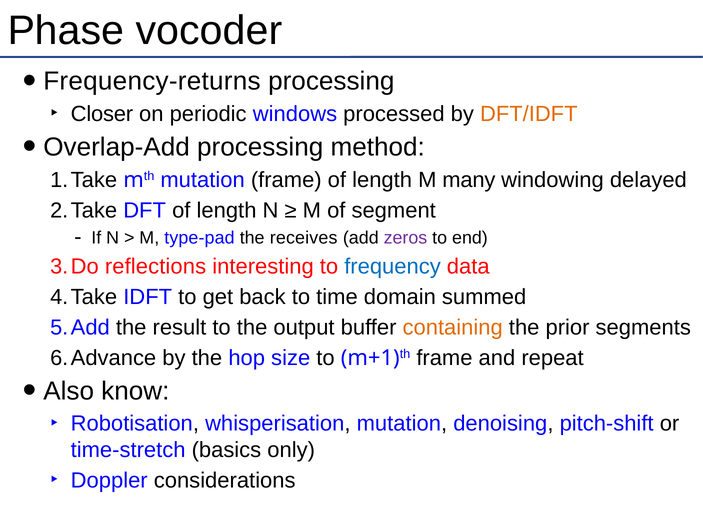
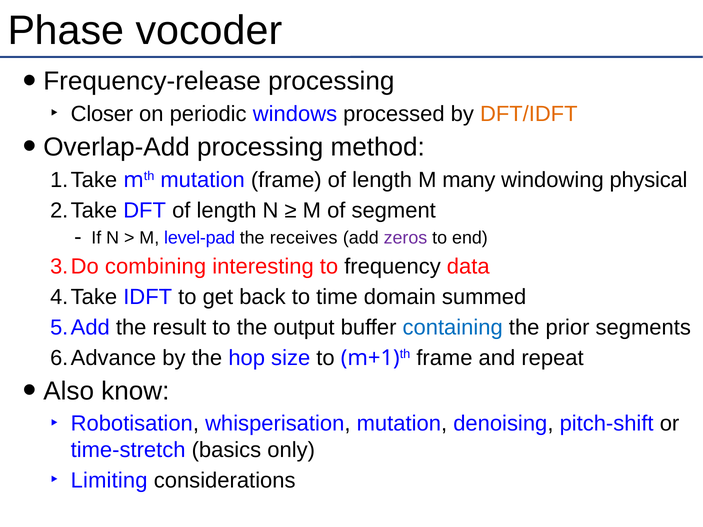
Frequency-returns: Frequency-returns -> Frequency-release
delayed: delayed -> physical
type-pad: type-pad -> level-pad
reflections: reflections -> combining
frequency colour: blue -> black
containing colour: orange -> blue
Doppler: Doppler -> Limiting
